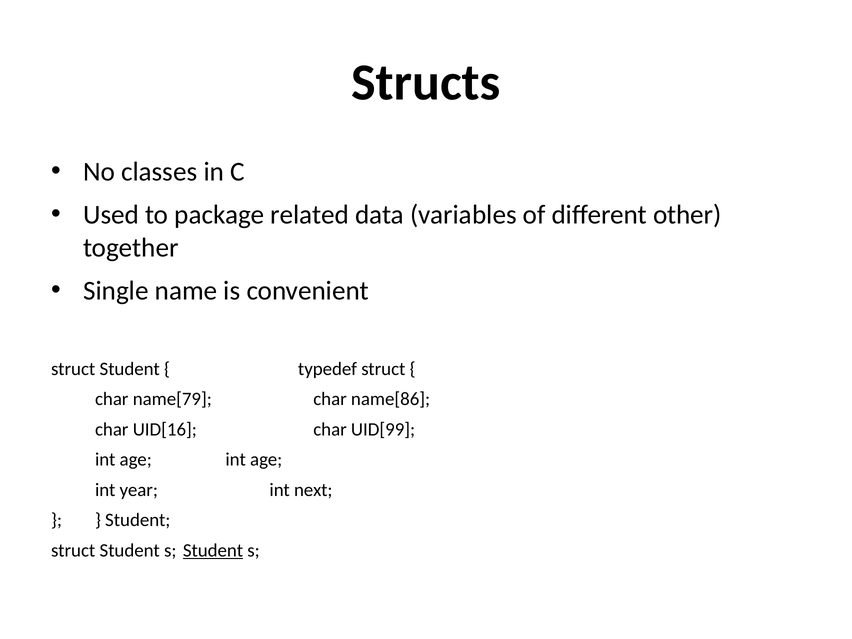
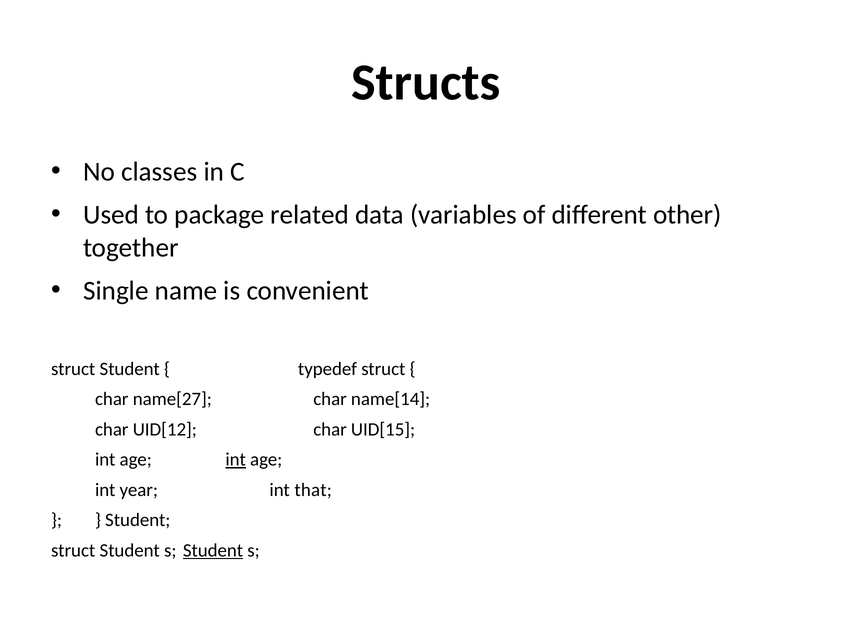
name[79: name[79 -> name[27
name[86: name[86 -> name[14
UID[16: UID[16 -> UID[12
UID[99: UID[99 -> UID[15
int at (236, 460) underline: none -> present
next: next -> that
